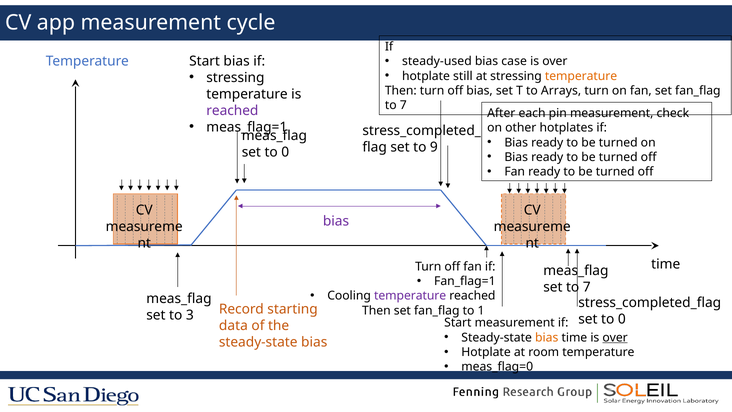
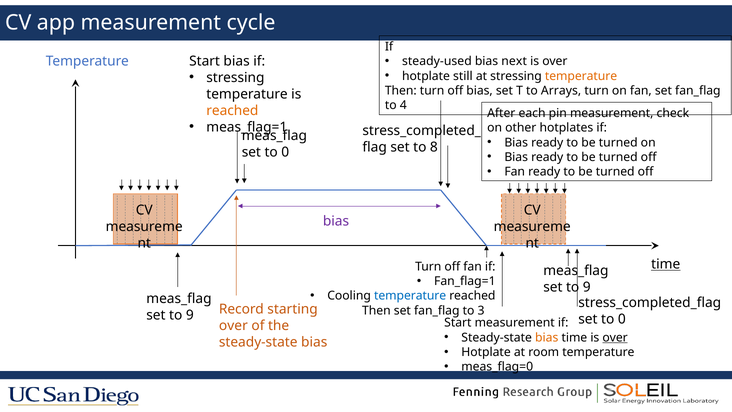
case: case -> next
7 at (403, 105): 7 -> 4
reached at (232, 110) colour: purple -> orange
9: 9 -> 8
time at (666, 264) underline: none -> present
7 at (587, 287): 7 -> 9
temperature at (410, 296) colour: purple -> blue
1: 1 -> 3
3 at (190, 315): 3 -> 9
data at (233, 325): data -> over
